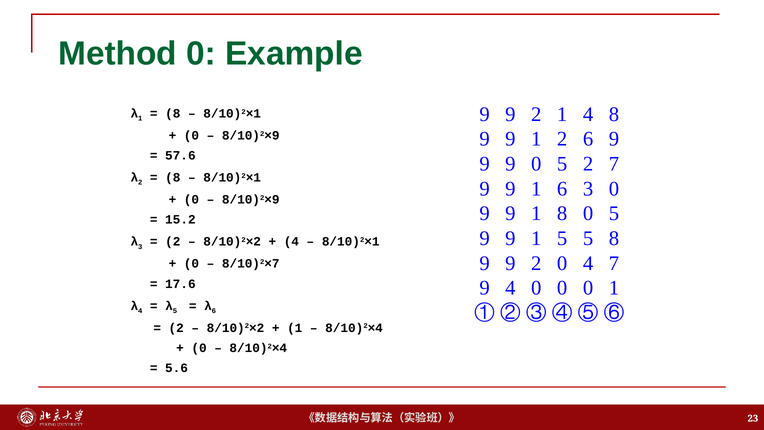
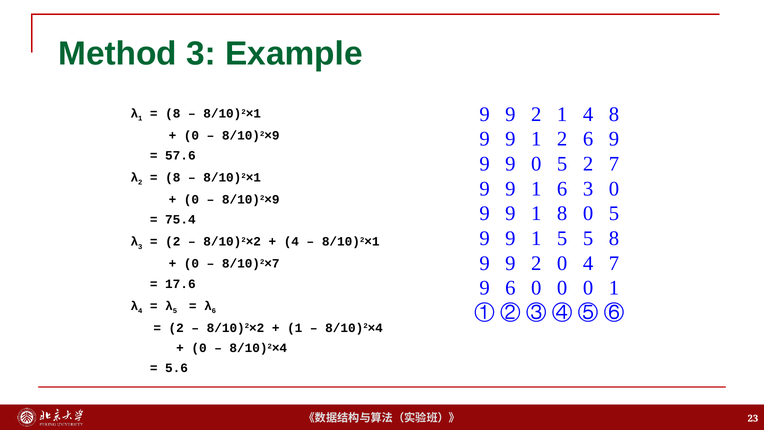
Method 0: 0 -> 3
15.2: 15.2 -> 75.4
9 4: 4 -> 6
